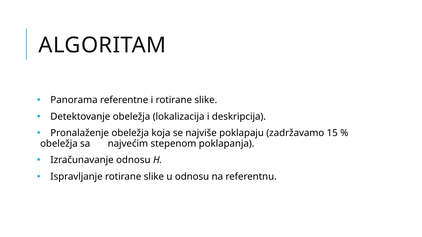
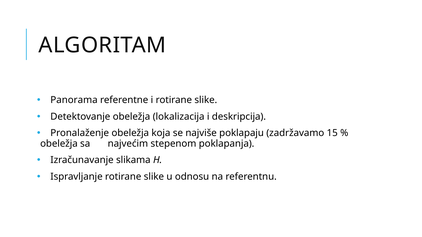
Izračunavanje odnosu: odnosu -> slikama
